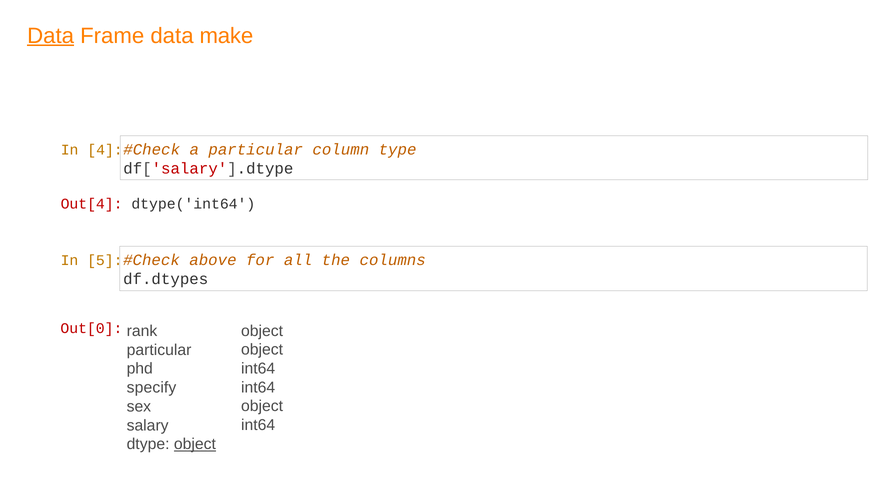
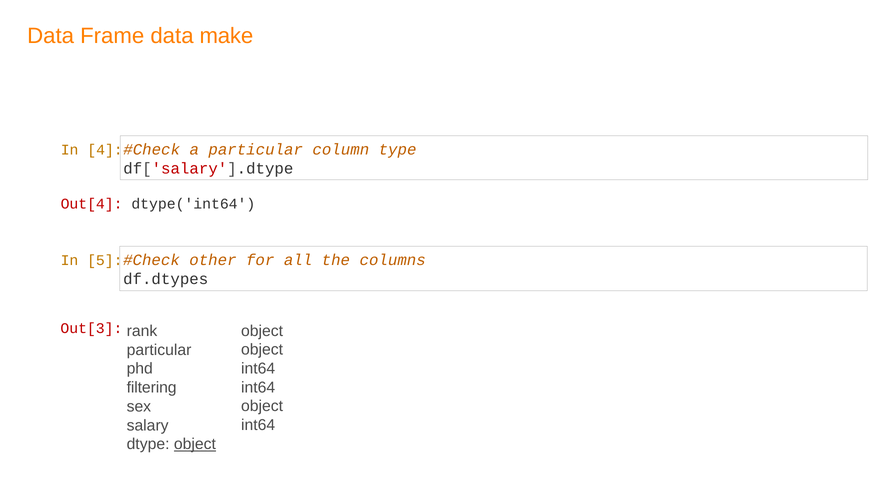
Data at (51, 36) underline: present -> none
above: above -> other
Out[0: Out[0 -> Out[3
specify: specify -> filtering
